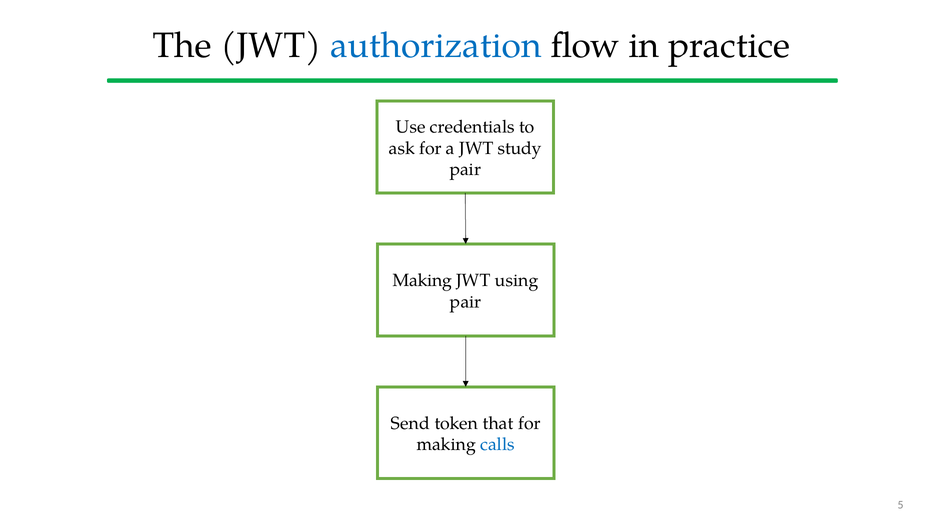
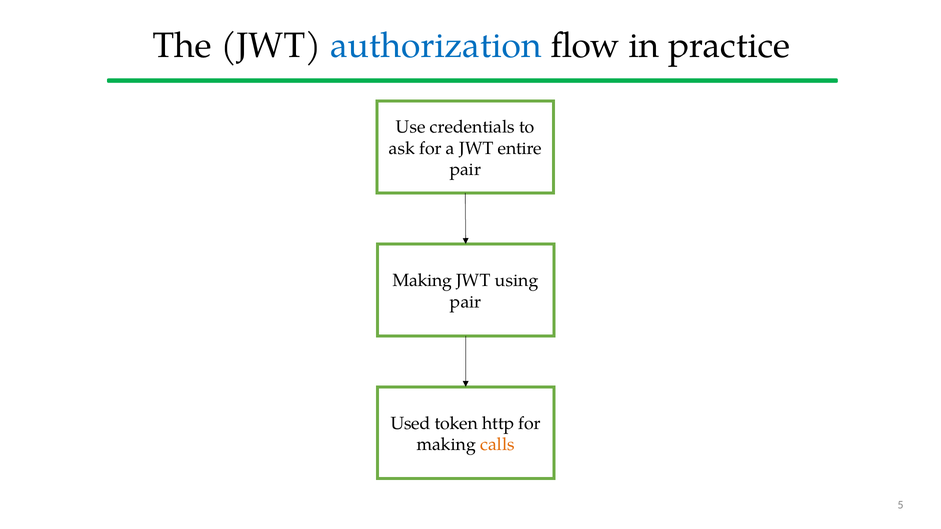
study: study -> entire
Send: Send -> Used
that: that -> http
calls colour: blue -> orange
